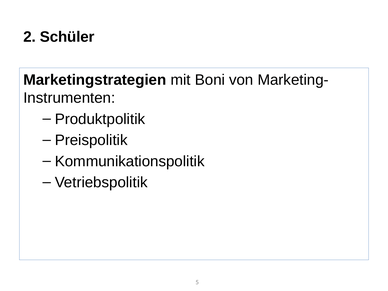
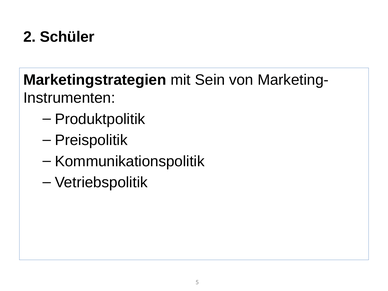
Boni: Boni -> Sein
